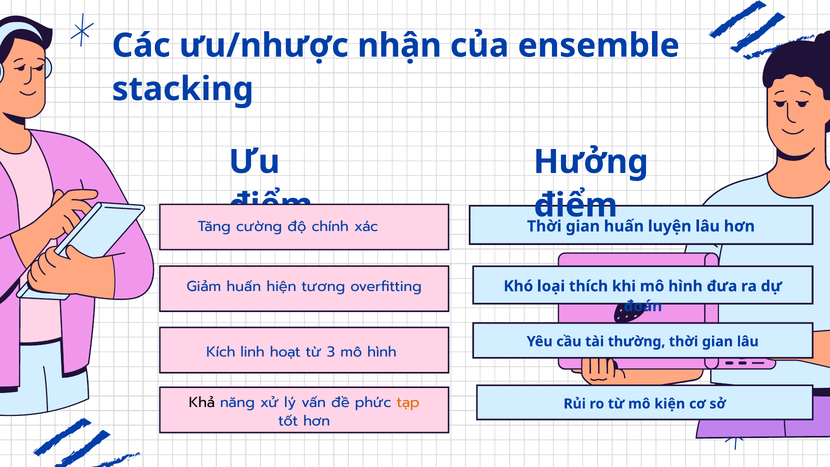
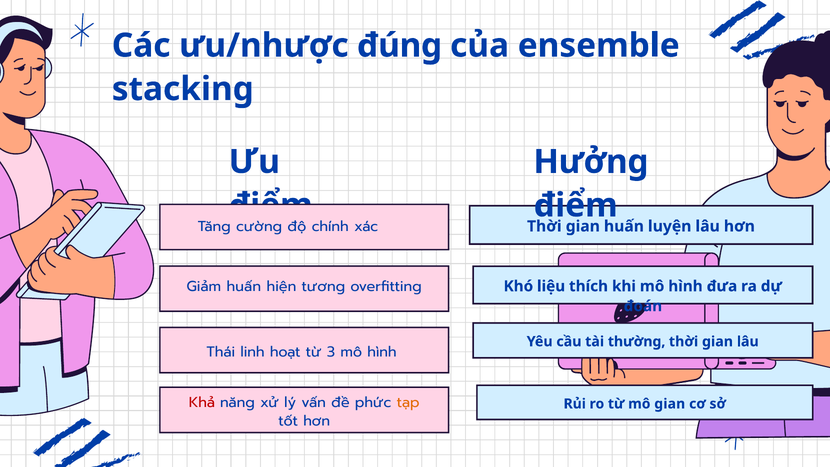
nhận: nhận -> đúng
loại: loại -> liệu
Kích: Kích -> Thái
Khả colour: black -> red
mô kiện: kiện -> gian
